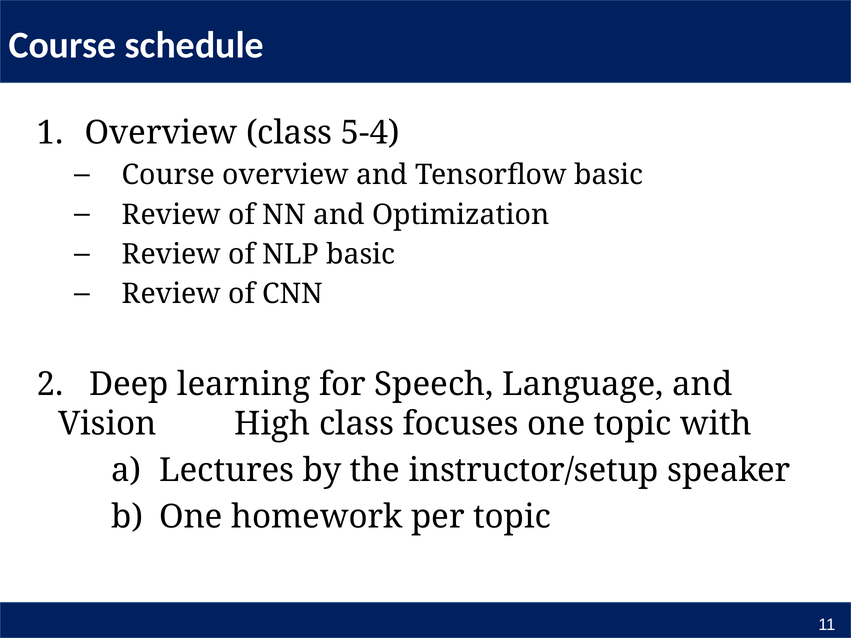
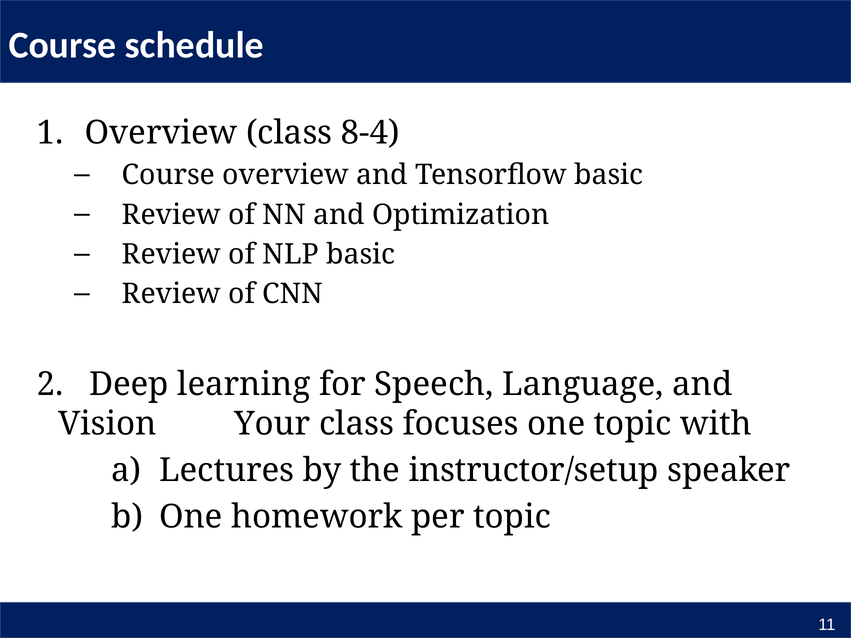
5-4: 5-4 -> 8-4
High: High -> Your
